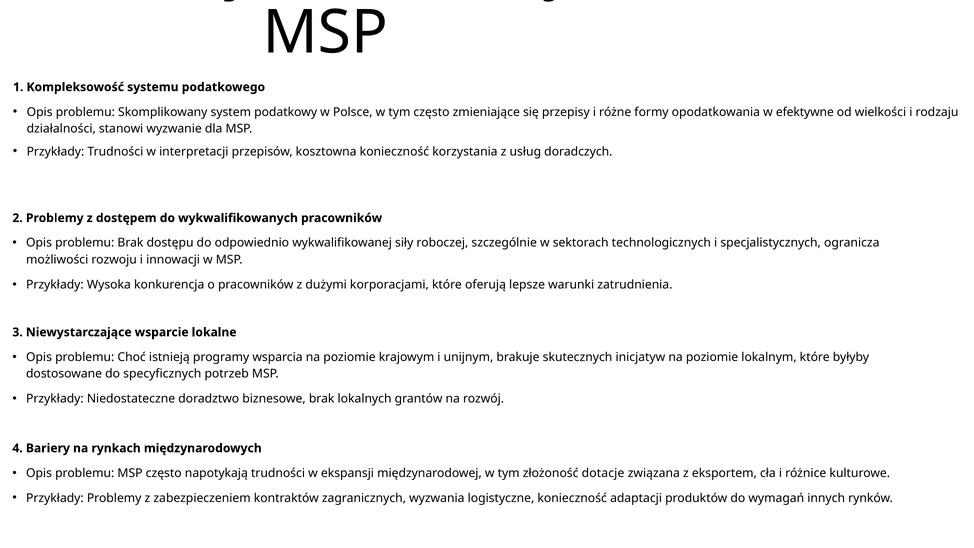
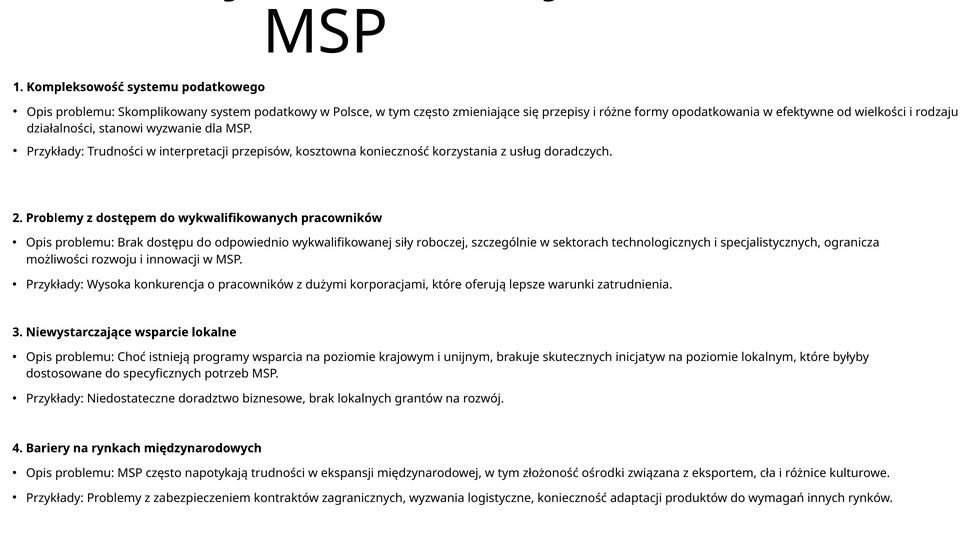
dotacje: dotacje -> ośrodki
